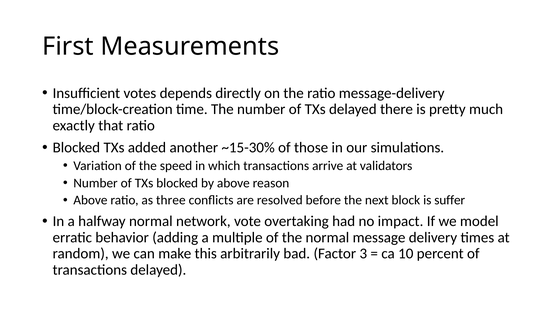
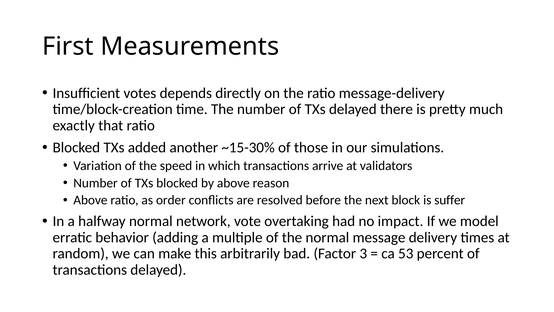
three: three -> order
10: 10 -> 53
